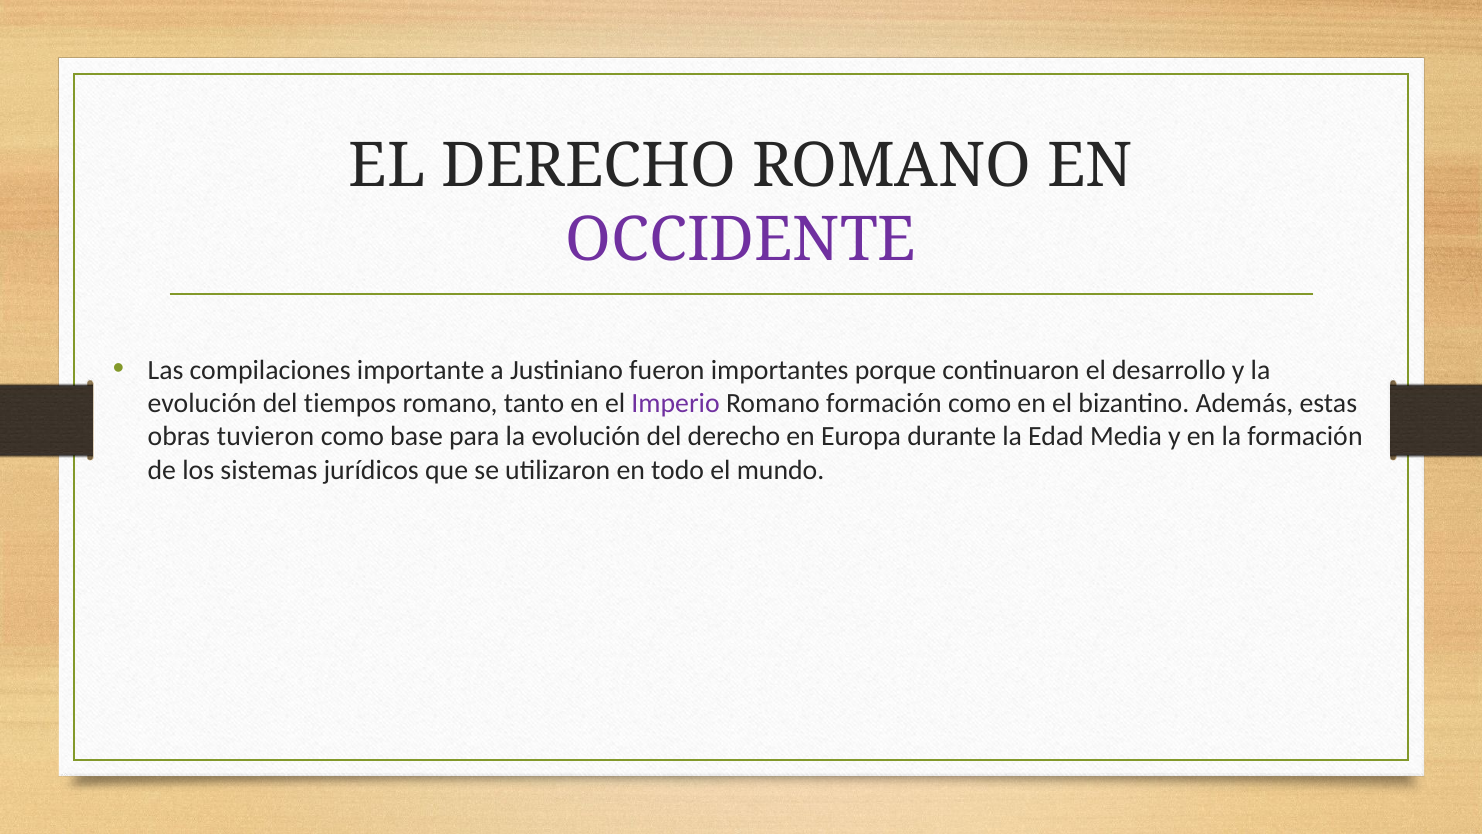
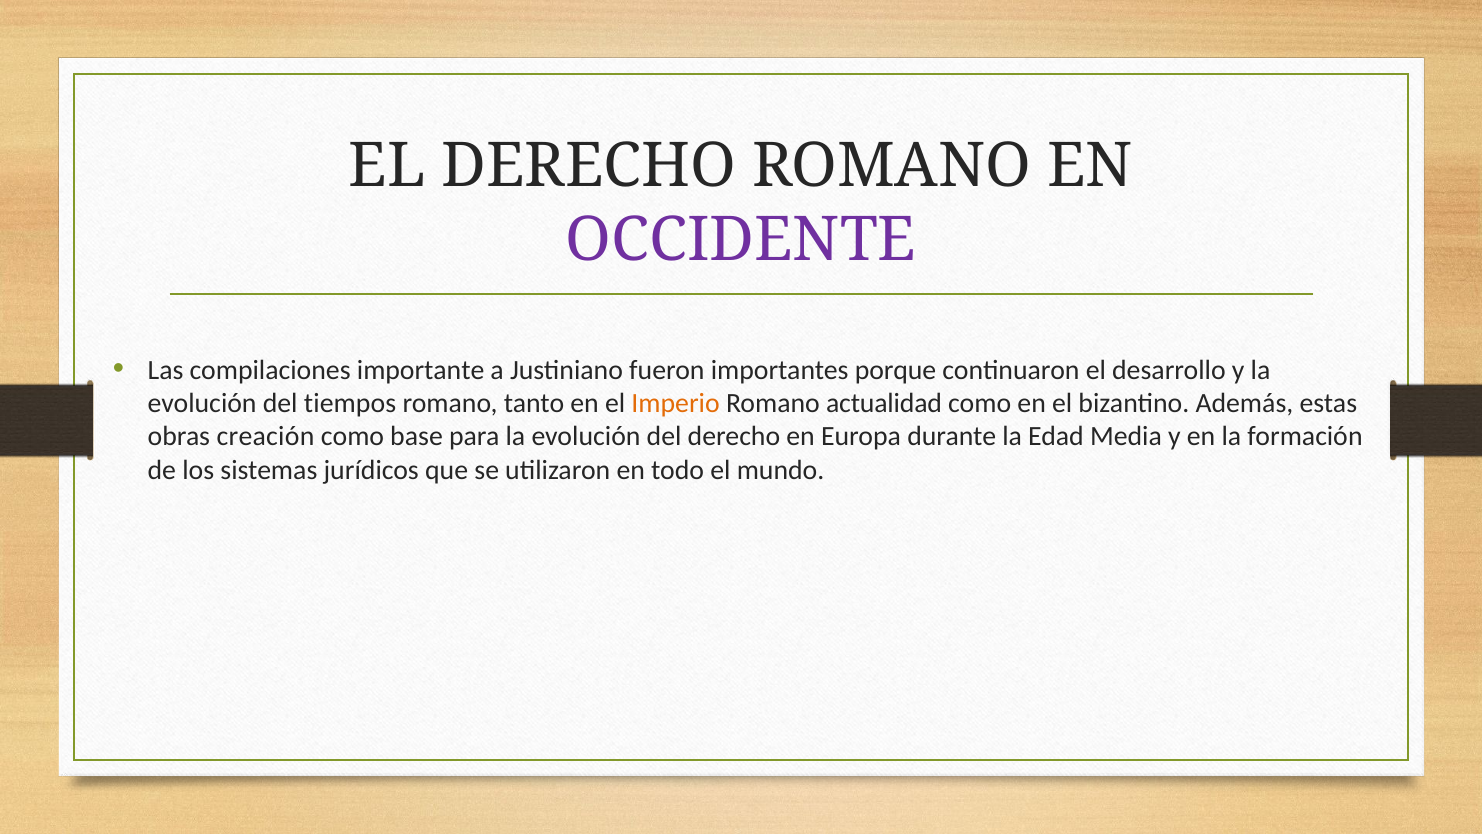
Imperio colour: purple -> orange
Romano formación: formación -> actualidad
tuvieron: tuvieron -> creación
